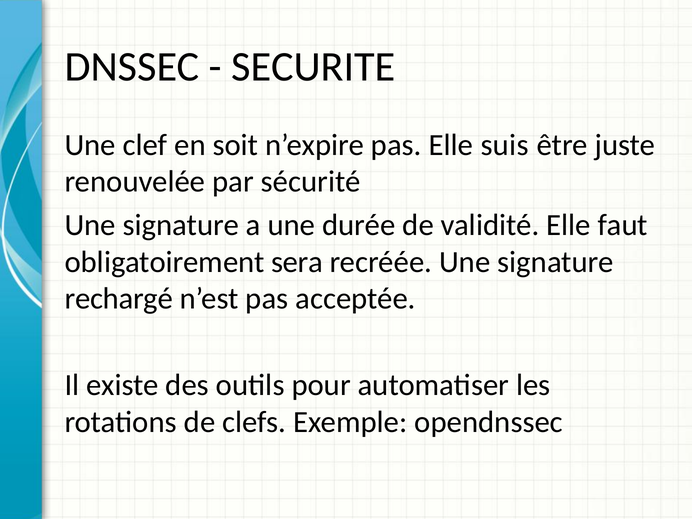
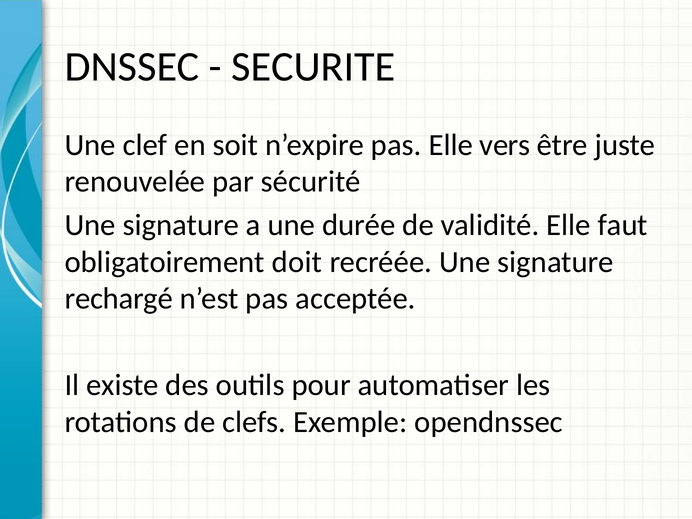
suis: suis -> vers
sera: sera -> doit
